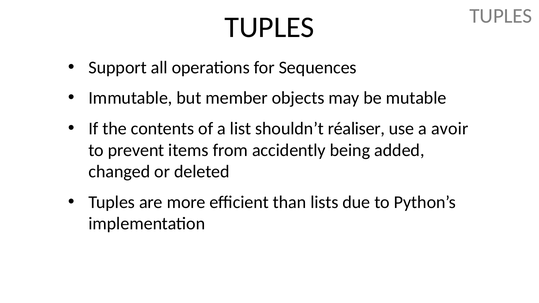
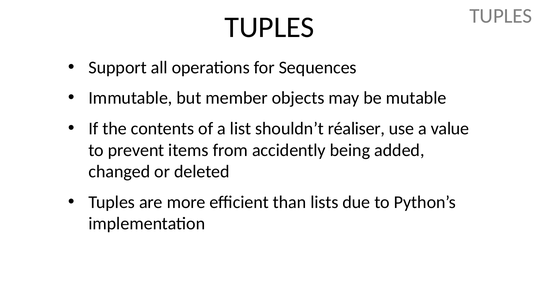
avoir: avoir -> value
